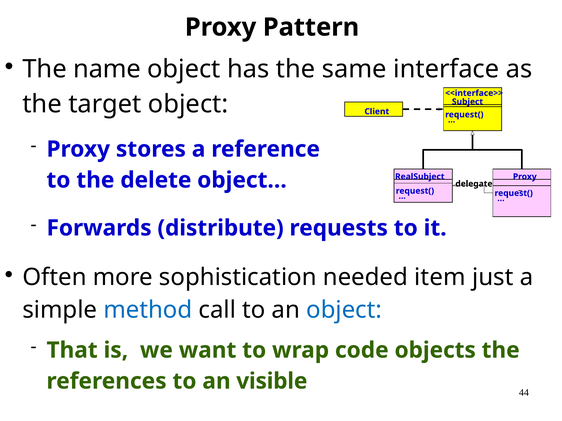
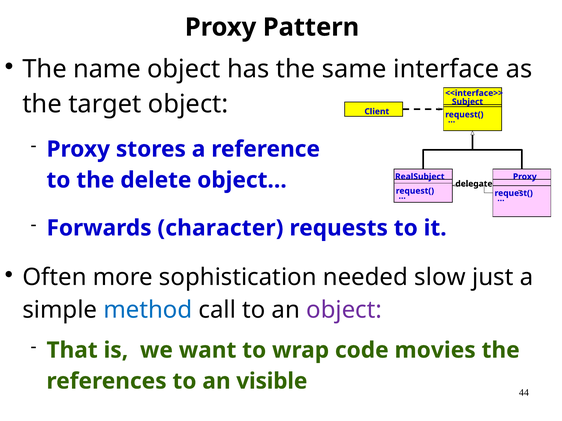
distribute: distribute -> character
item: item -> slow
object at (344, 310) colour: blue -> purple
objects: objects -> movies
